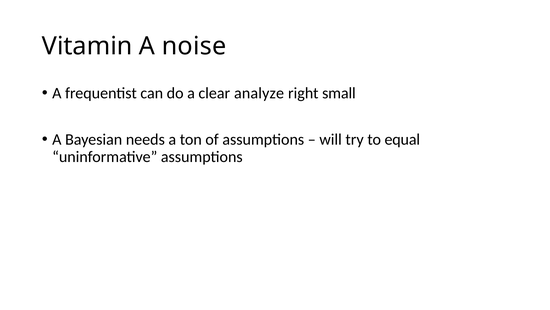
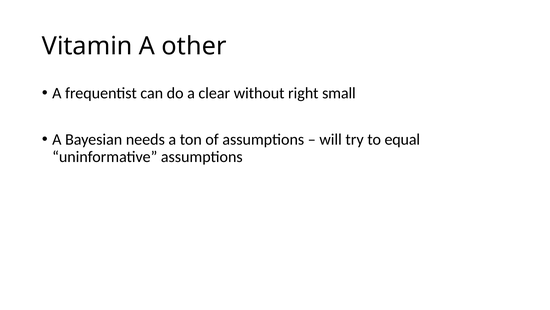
noise: noise -> other
analyze: analyze -> without
